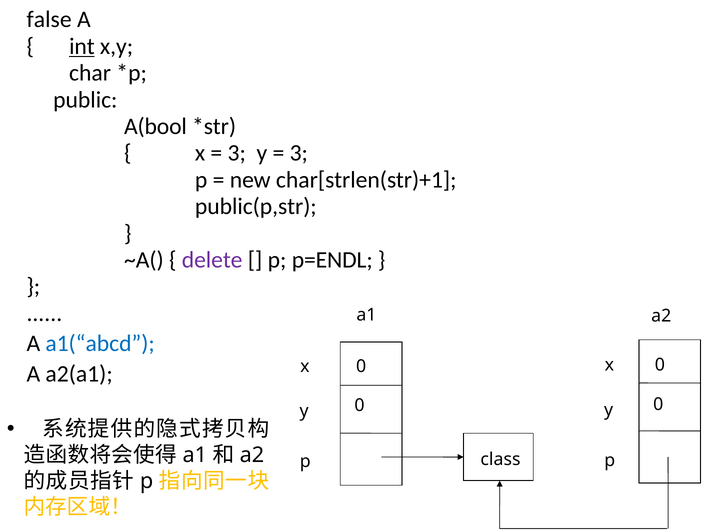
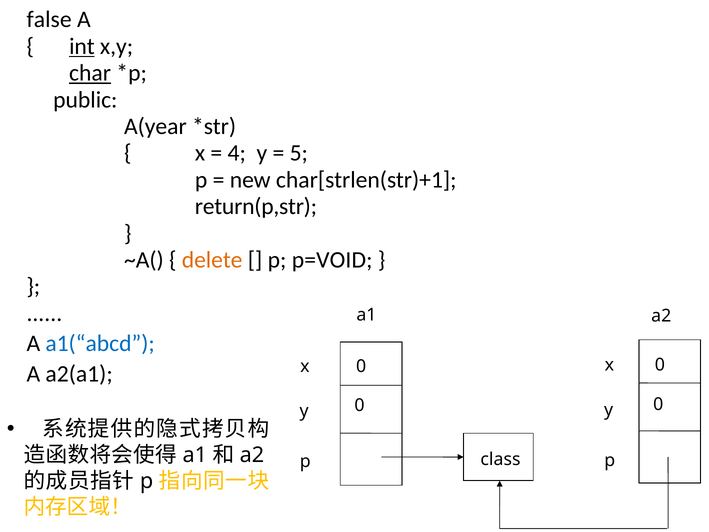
char underline: none -> present
A(bool: A(bool -> A(year
3 at (237, 153): 3 -> 4
3 at (299, 153): 3 -> 5
public(p,str: public(p,str -> return(p,str
delete colour: purple -> orange
p=ENDL: p=ENDL -> p=VOID
